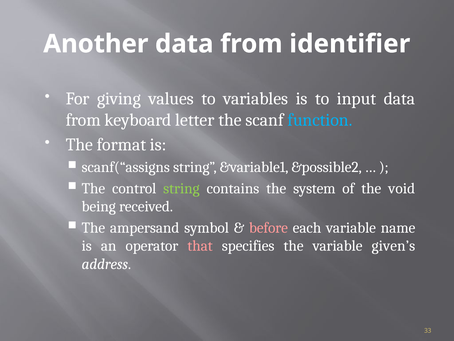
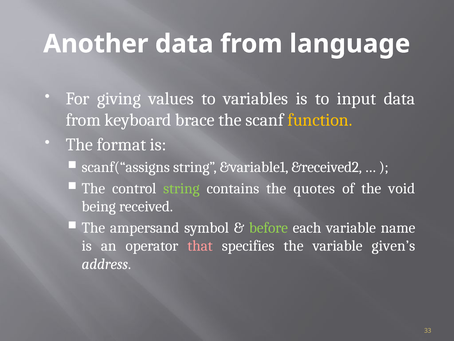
identifier: identifier -> language
letter: letter -> brace
function colour: light blue -> yellow
&possible2: &possible2 -> &received2
system: system -> quotes
before colour: pink -> light green
